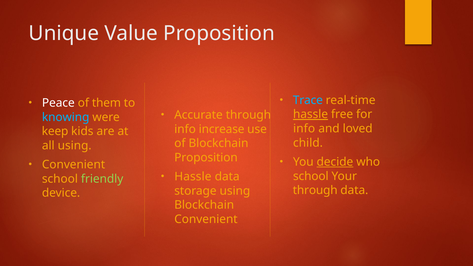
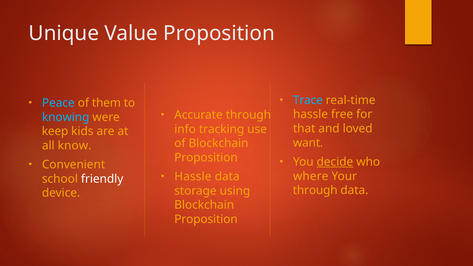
Peace colour: white -> light blue
hassle at (311, 114) underline: present -> none
info at (304, 129): info -> that
increase: increase -> tracking
child: child -> want
all using: using -> know
school at (311, 176): school -> where
friendly colour: light green -> white
Convenient at (206, 219): Convenient -> Proposition
